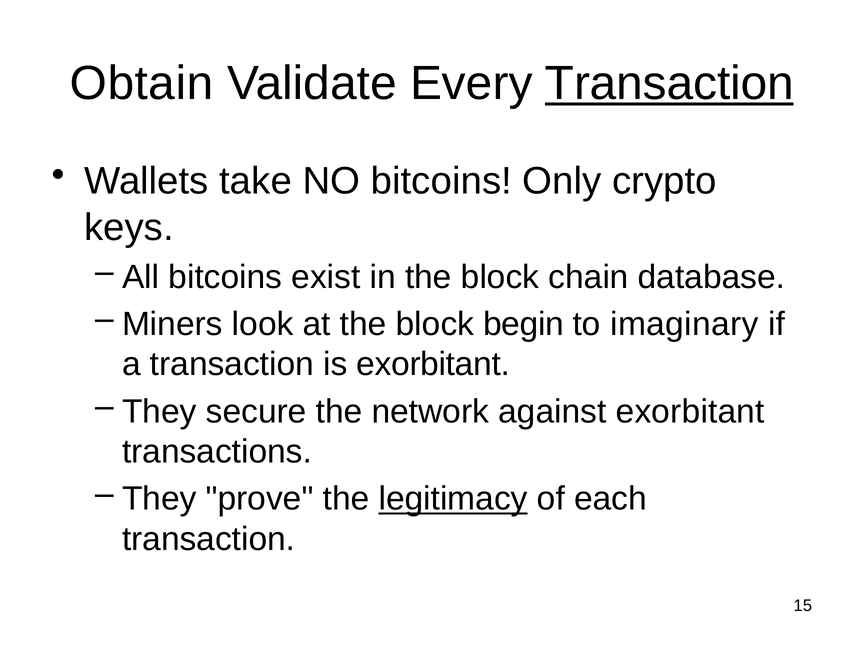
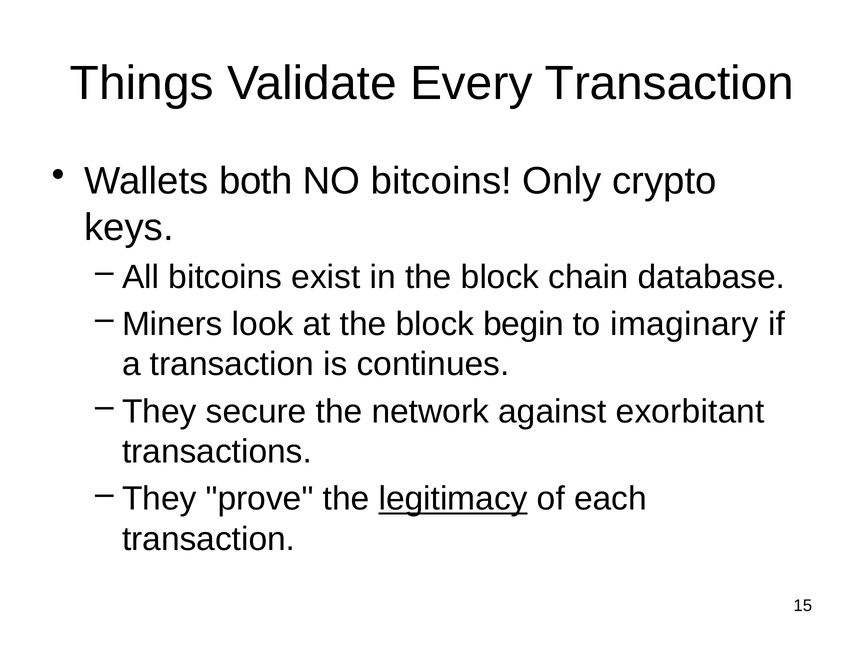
Obtain: Obtain -> Things
Transaction at (669, 83) underline: present -> none
take: take -> both
is exorbitant: exorbitant -> continues
